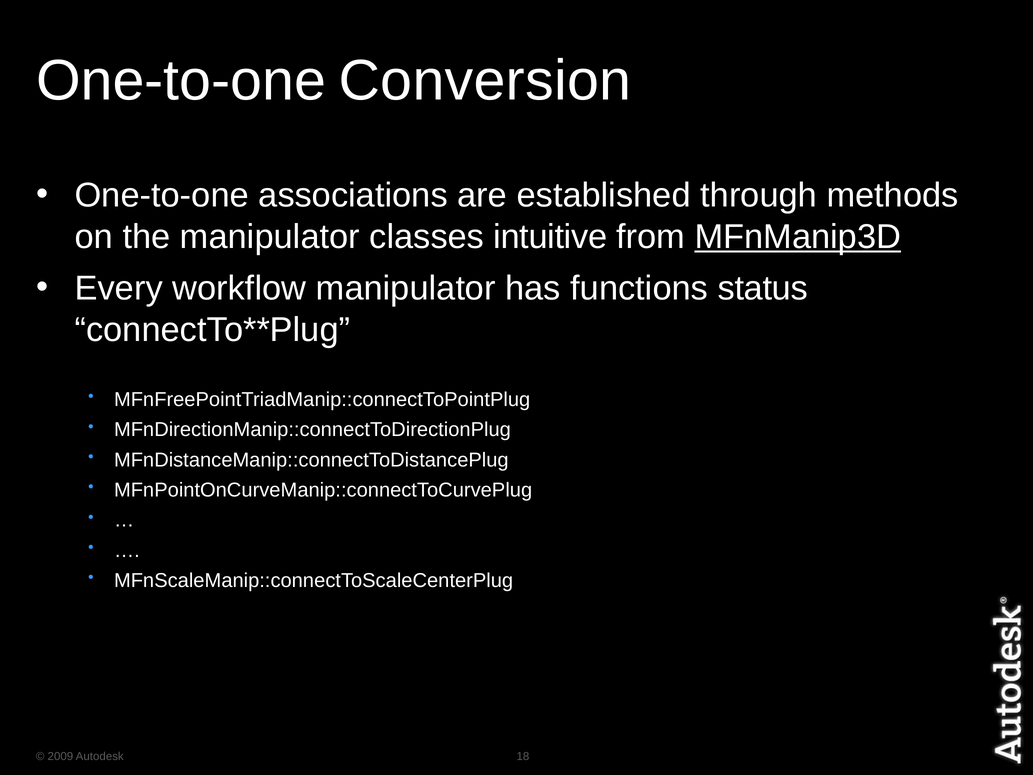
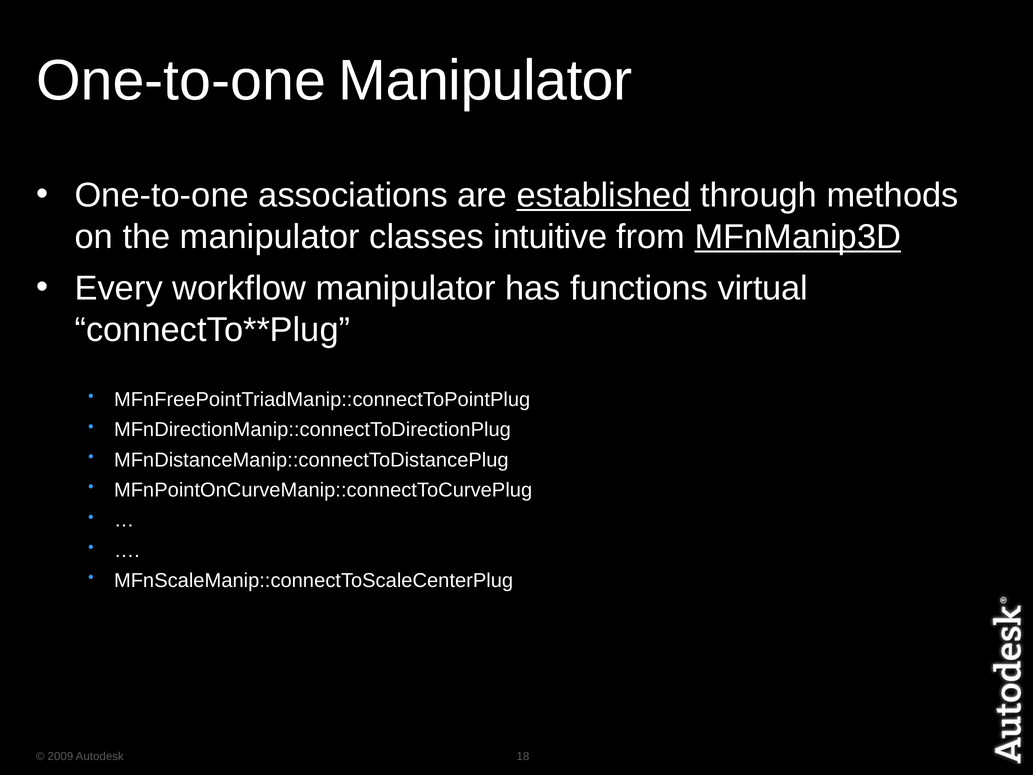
One-to-one Conversion: Conversion -> Manipulator
established underline: none -> present
status: status -> virtual
